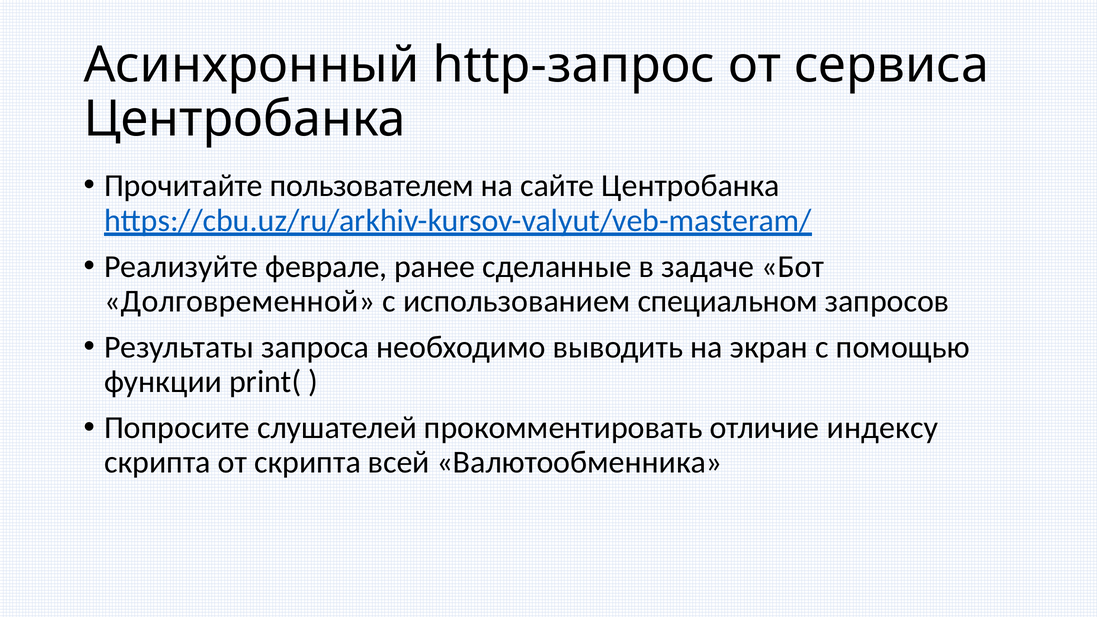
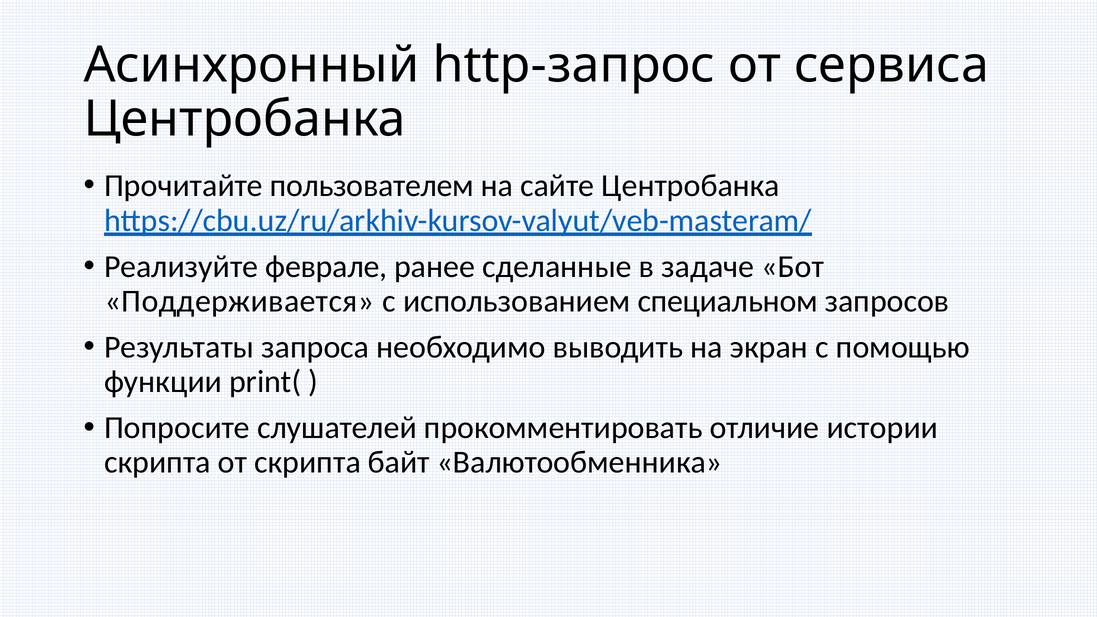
Долговременной: Долговременной -> Поддерживается
индексу: индексу -> истории
всей: всей -> байт
